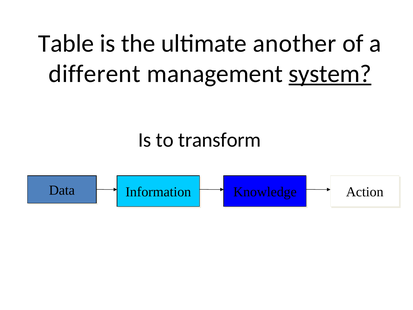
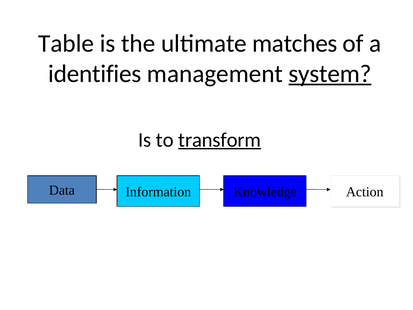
another: another -> matches
different: different -> identifies
transform underline: none -> present
